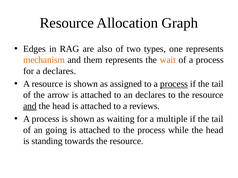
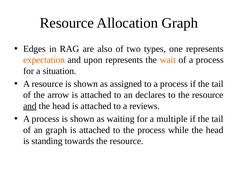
mechanism: mechanism -> expectation
them: them -> upon
a declares: declares -> situation
process at (174, 84) underline: present -> none
an going: going -> graph
